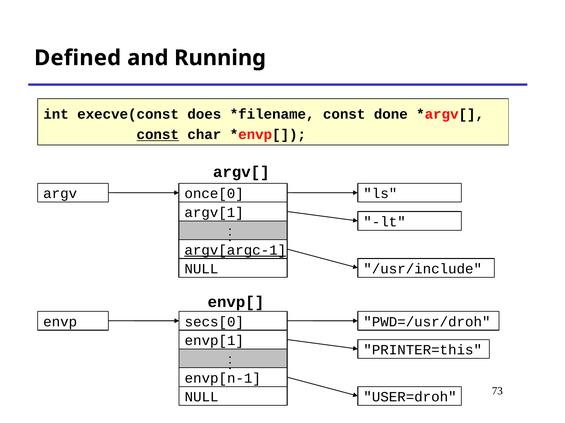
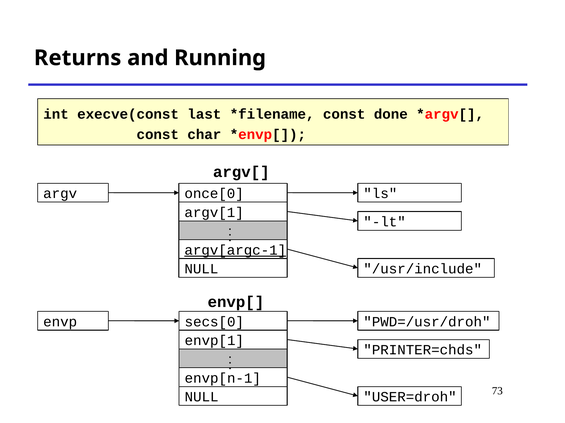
Defined: Defined -> Returns
does: does -> last
const at (158, 135) underline: present -> none
PRINTER=this: PRINTER=this -> PRINTER=chds
